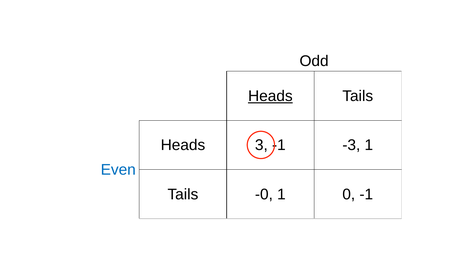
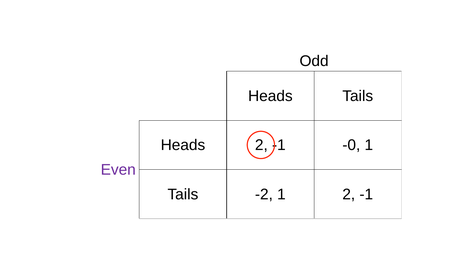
Heads at (270, 96) underline: present -> none
Heads 3: 3 -> 2
-3: -3 -> -0
Even colour: blue -> purple
-0: -0 -> -2
1 0: 0 -> 2
